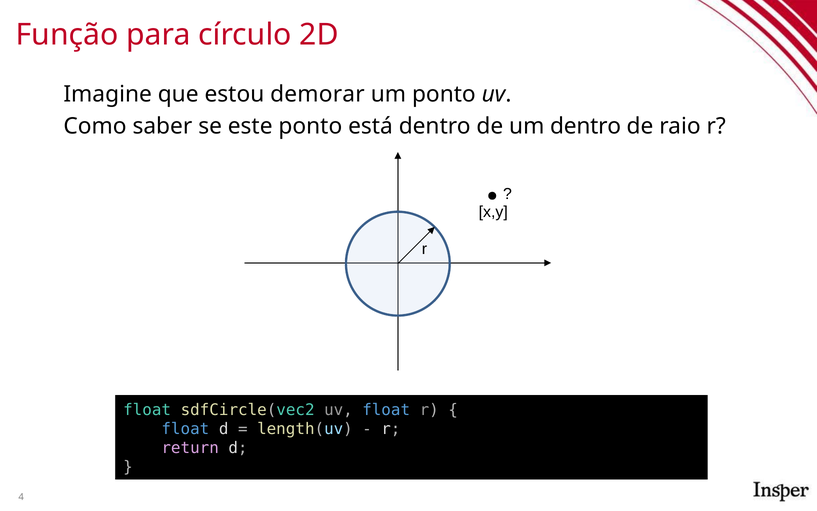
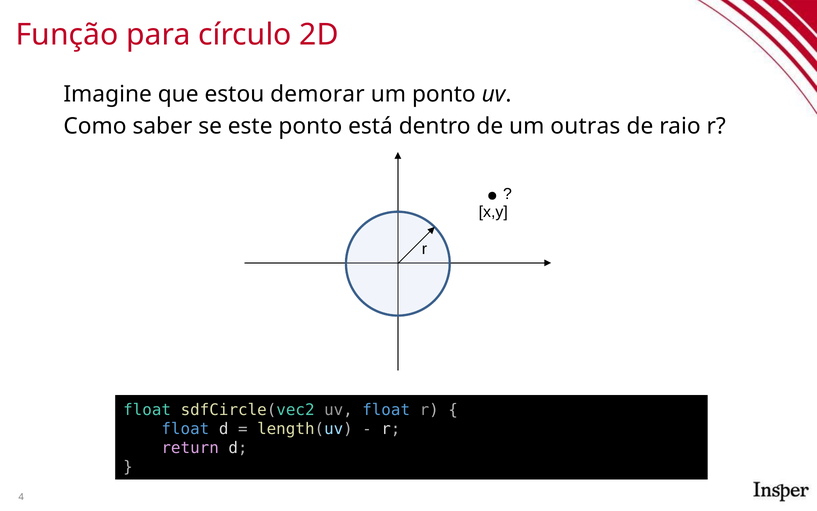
um dentro: dentro -> outras
